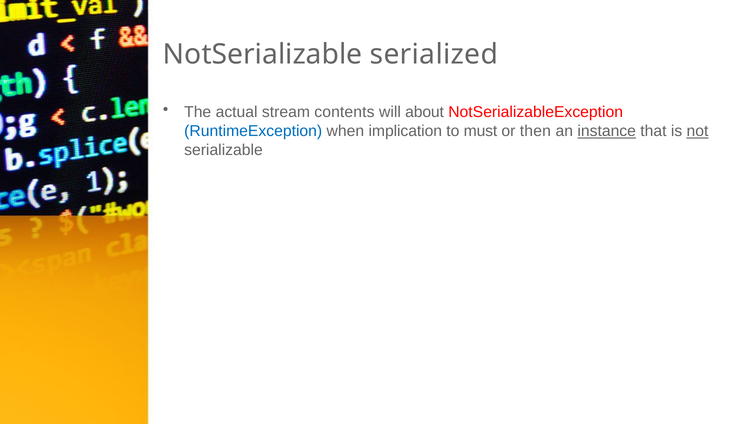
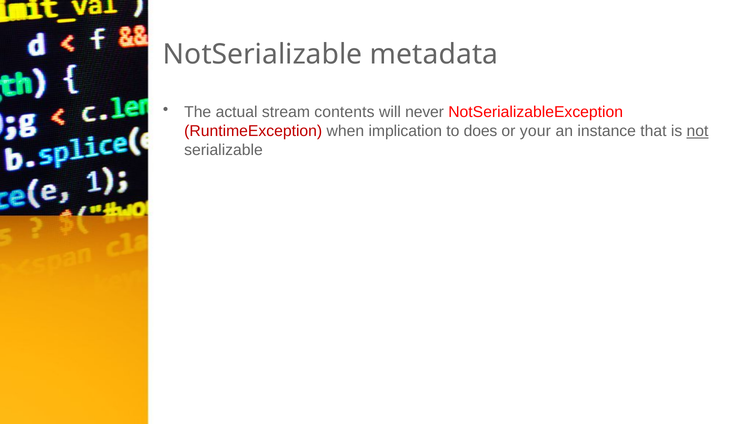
serialized: serialized -> metadata
about: about -> never
RuntimeException colour: blue -> red
must: must -> does
then: then -> your
instance underline: present -> none
